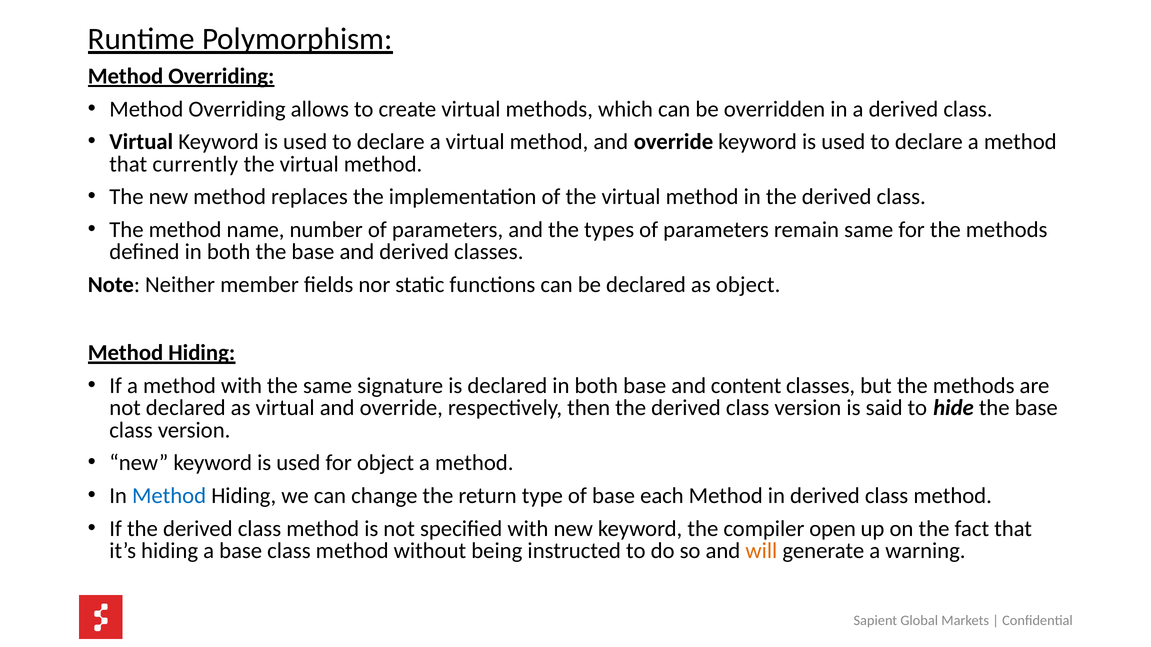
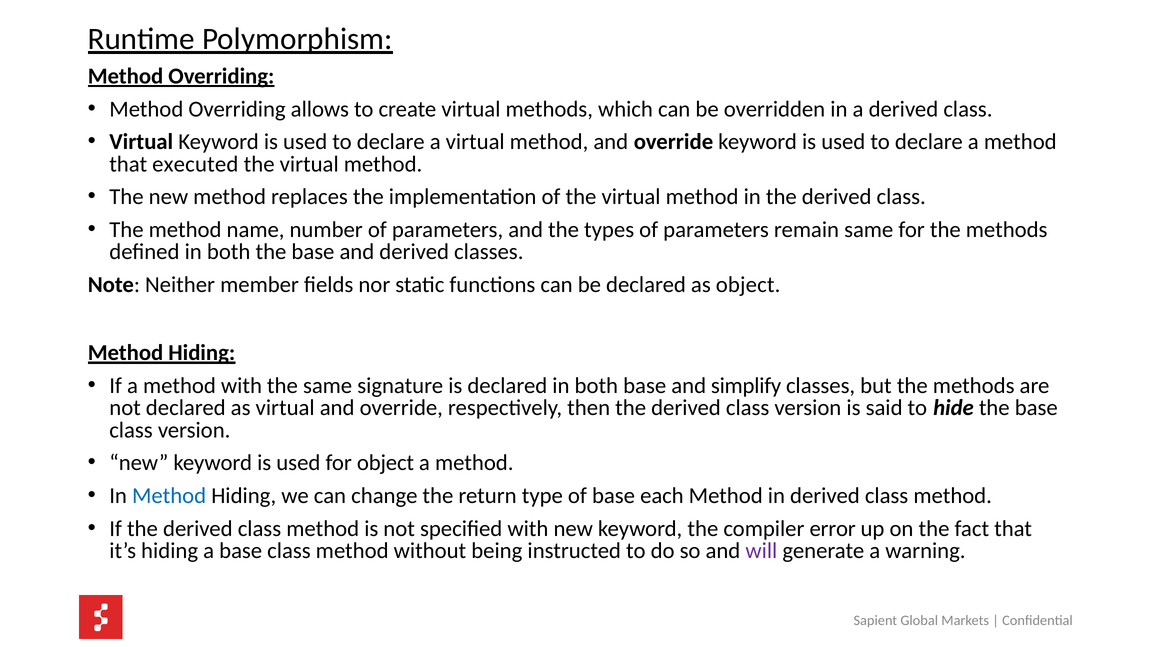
currently: currently -> executed
content: content -> simplify
open: open -> error
will colour: orange -> purple
